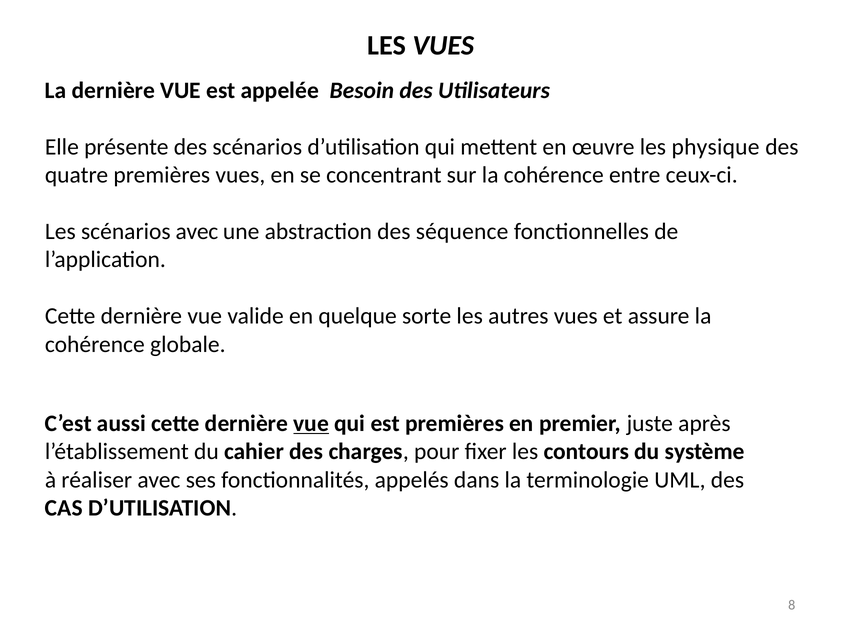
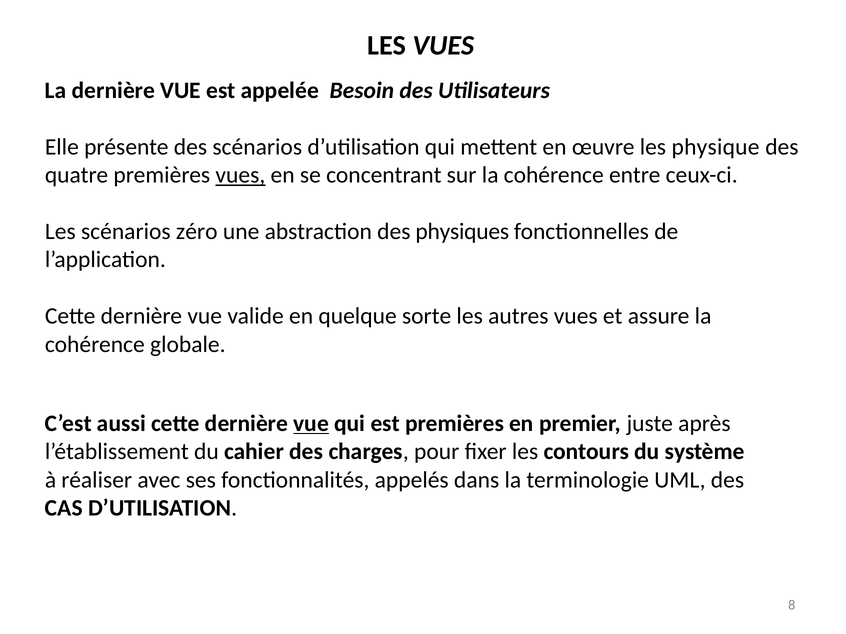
vues at (240, 175) underline: none -> present
scénarios avec: avec -> zéro
séquence: séquence -> physiques
